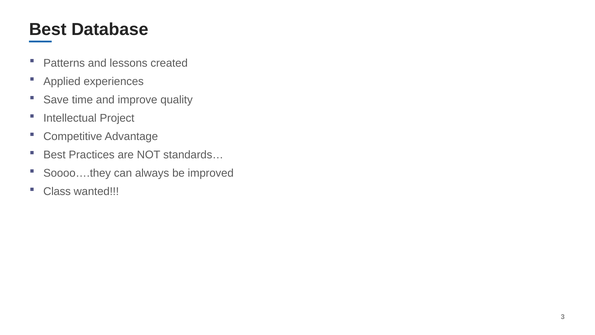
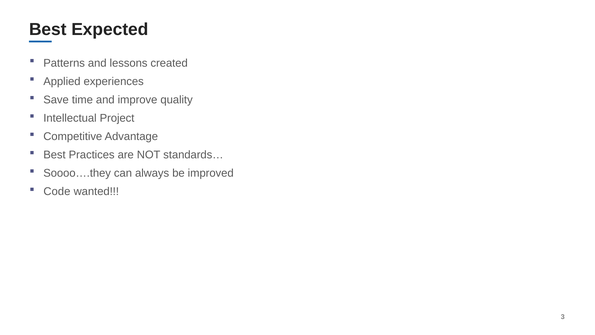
Database: Database -> Expected
Class: Class -> Code
